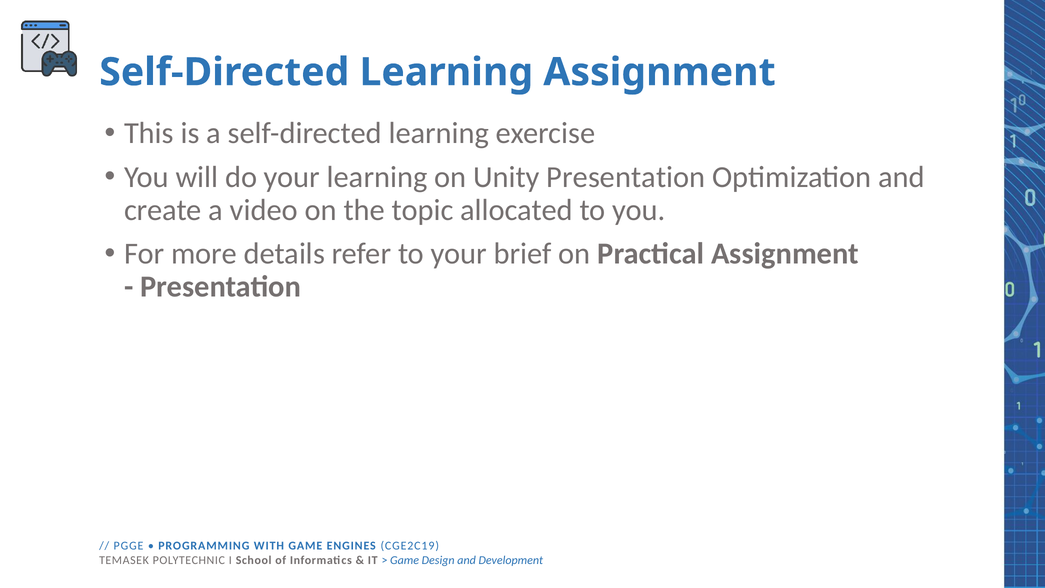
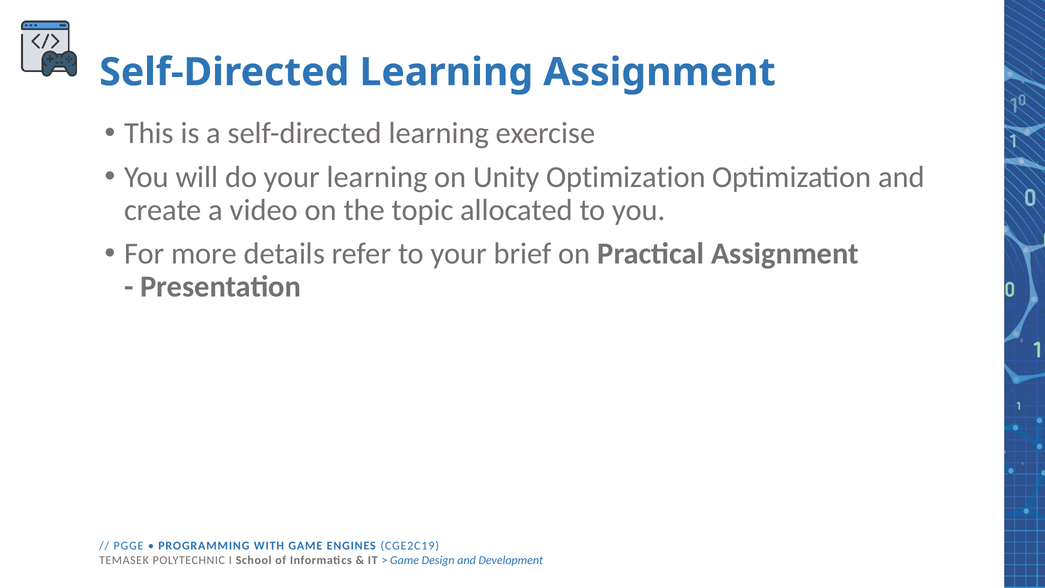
Unity Presentation: Presentation -> Optimization
